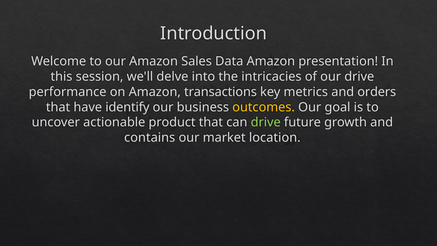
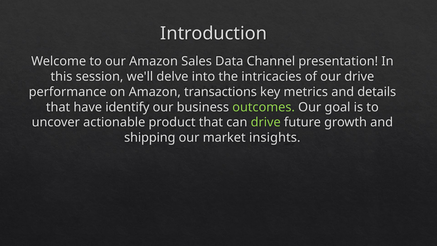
Data Amazon: Amazon -> Channel
orders: orders -> details
outcomes colour: yellow -> light green
contains: contains -> shipping
location: location -> insights
